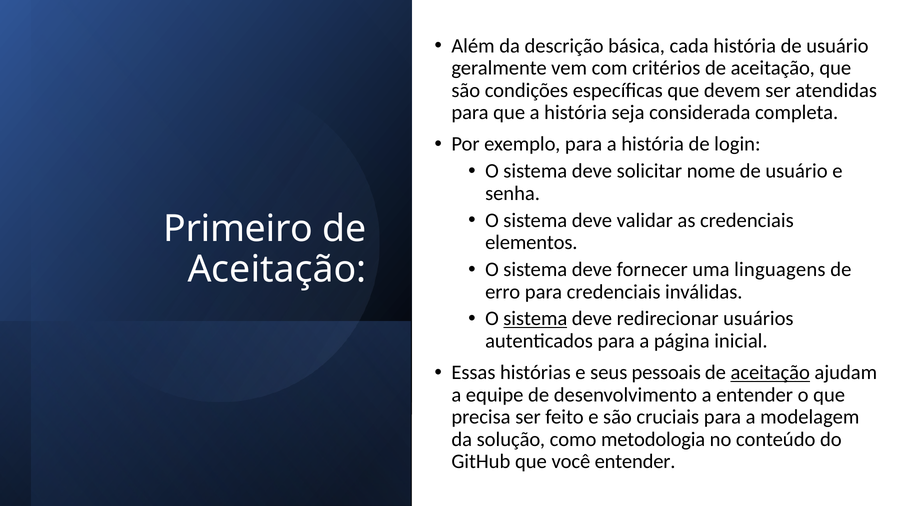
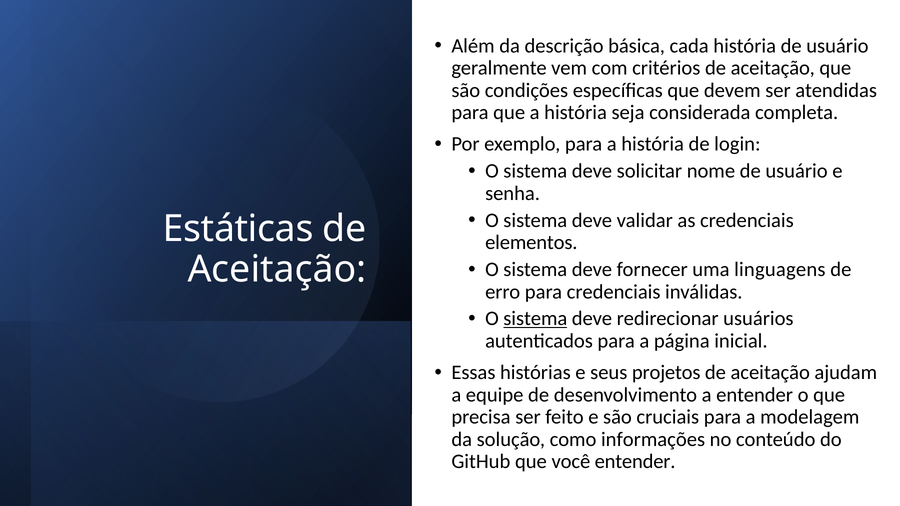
Primeiro: Primeiro -> Estáticas
pessoais: pessoais -> projetos
aceitação at (770, 373) underline: present -> none
metodologia: metodologia -> informações
